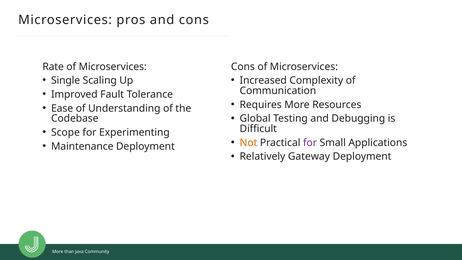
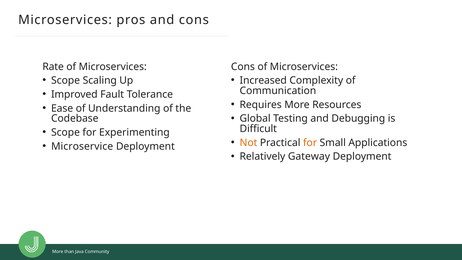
Single at (66, 81): Single -> Scope
for at (310, 143) colour: purple -> orange
Maintenance: Maintenance -> Microservice
